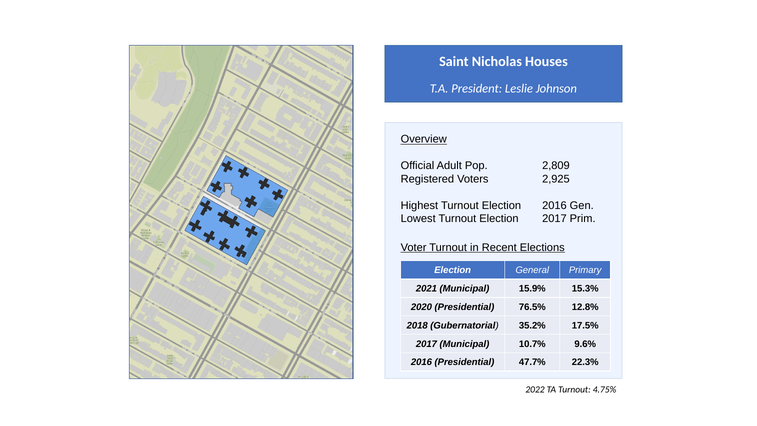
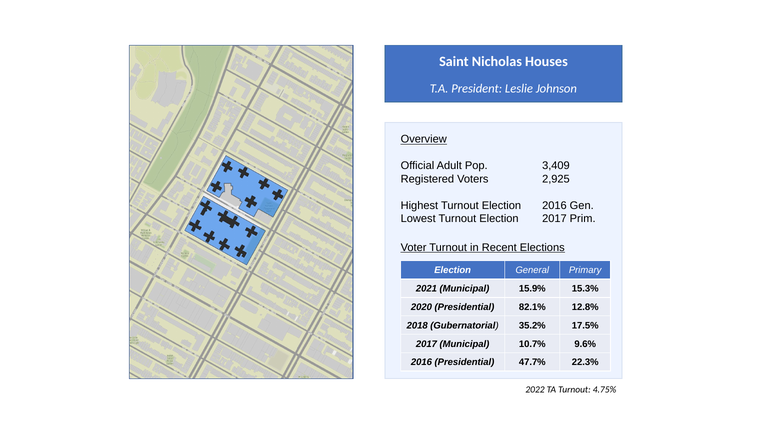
2,809: 2,809 -> 3,409
76.5%: 76.5% -> 82.1%
